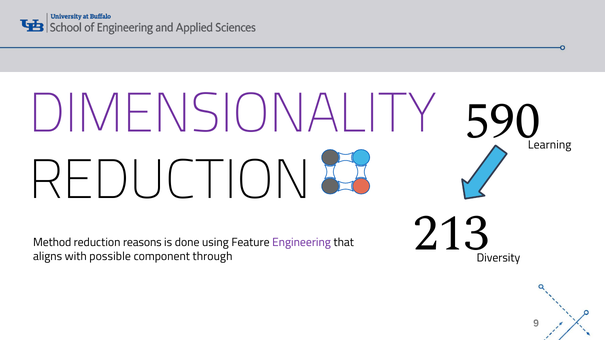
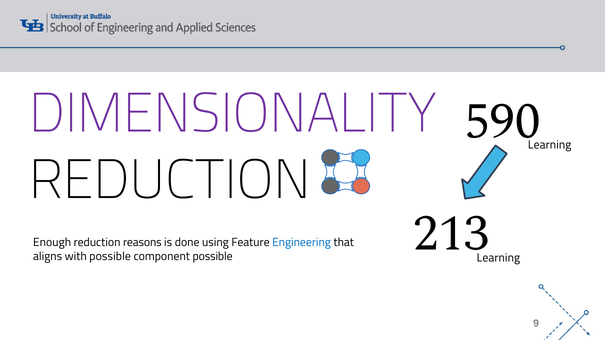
Method: Method -> Enough
Engineering colour: purple -> blue
component through: through -> possible
Diversity at (498, 258): Diversity -> Learning
